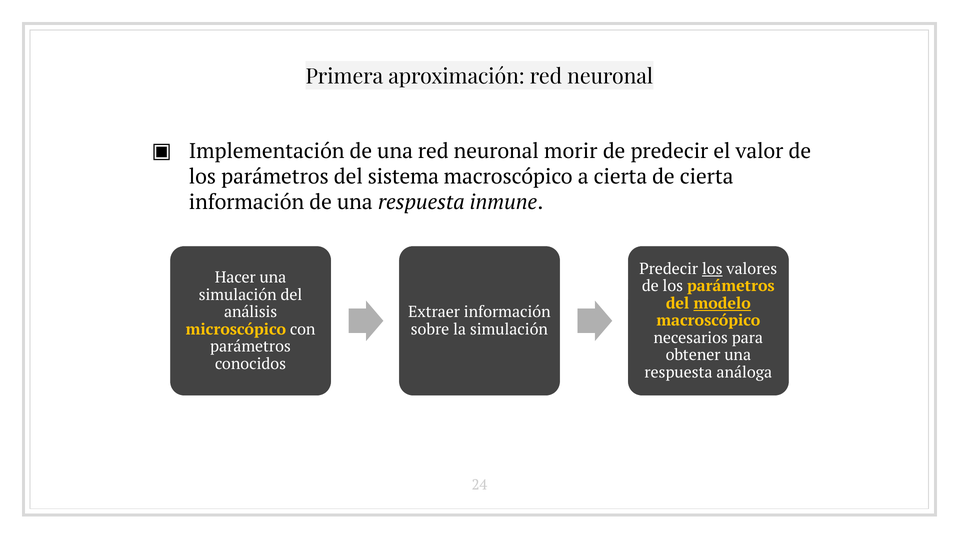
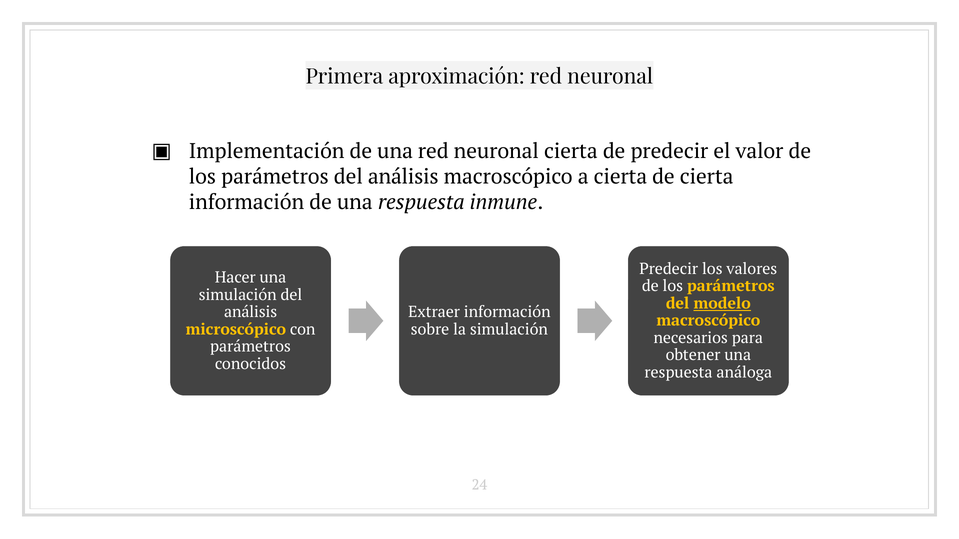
neuronal morir: morir -> cierta
parámetros del sistema: sistema -> análisis
los at (712, 269) underline: present -> none
